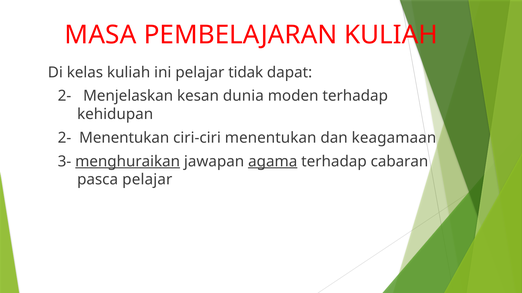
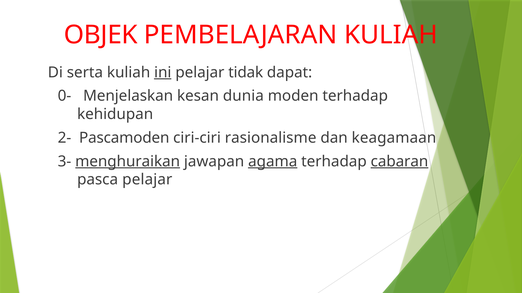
MASA: MASA -> OBJEK
kelas: kelas -> serta
ini underline: none -> present
2- at (64, 96): 2- -> 0-
2- Menentukan: Menentukan -> Pascamoden
ciri-ciri menentukan: menentukan -> rasionalisme
cabaran underline: none -> present
